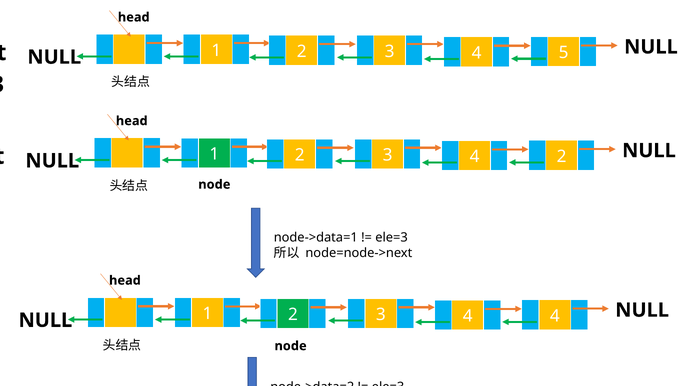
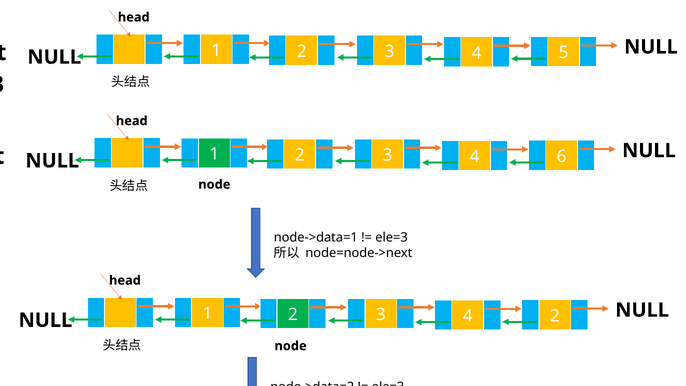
4 2: 2 -> 6
4 4: 4 -> 2
